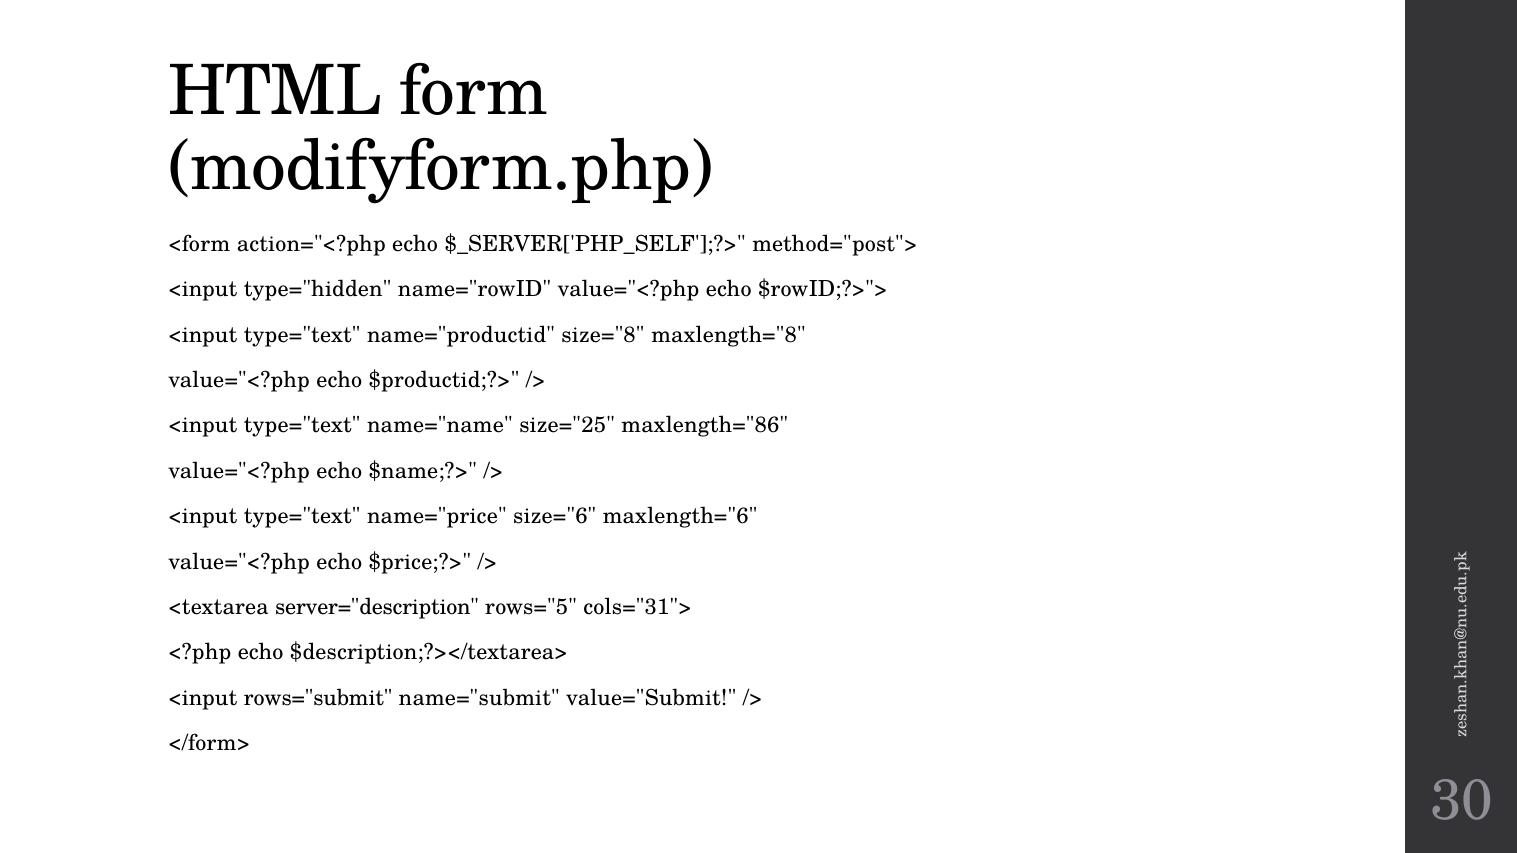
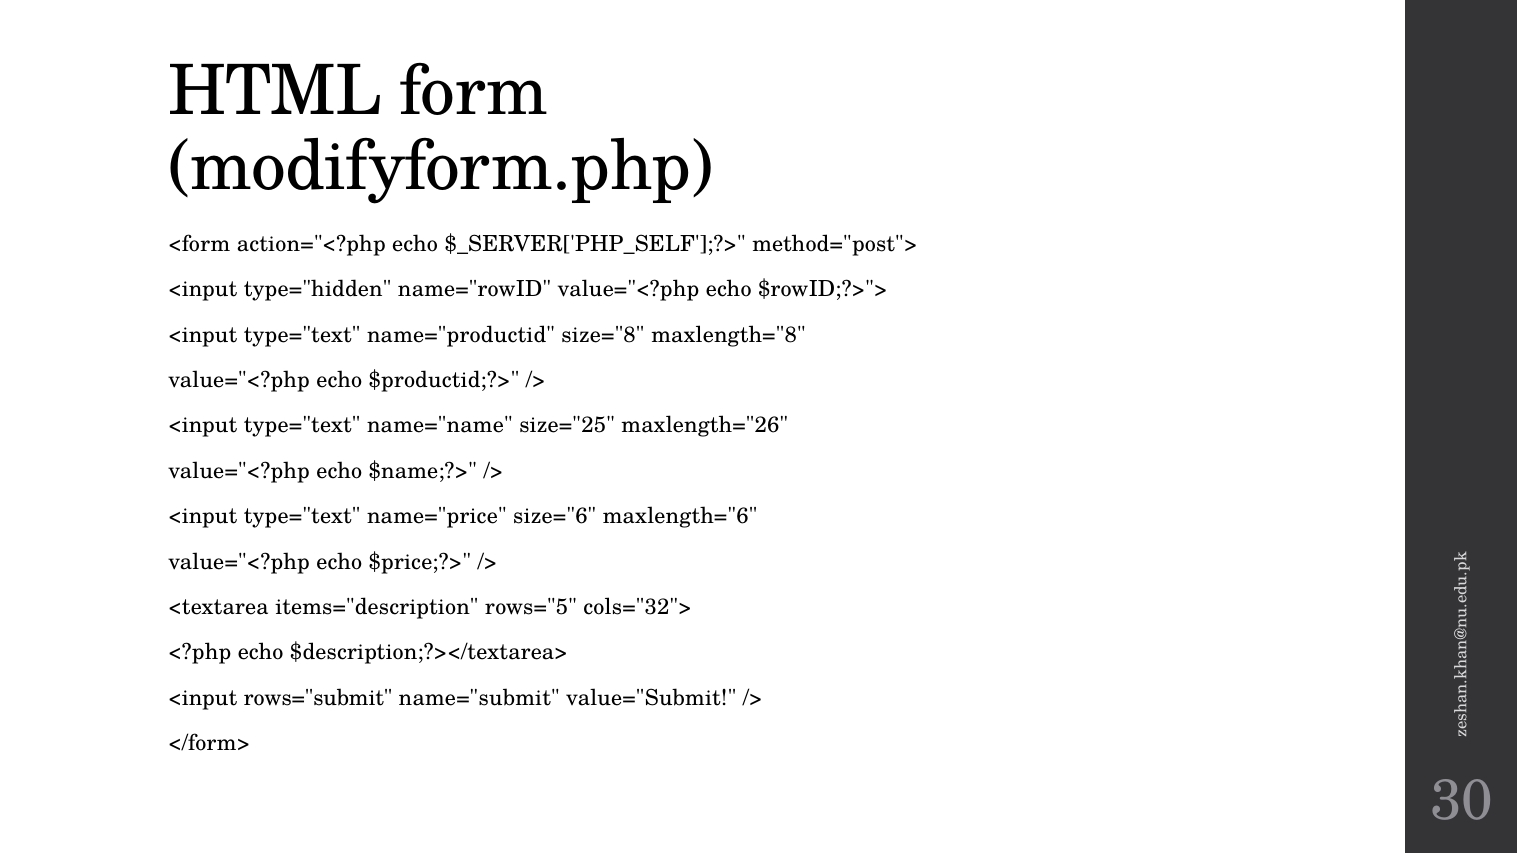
maxlength="86: maxlength="86 -> maxlength="26
server="description: server="description -> items="description
cols="31">: cols="31"> -> cols="32">
